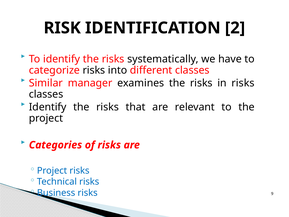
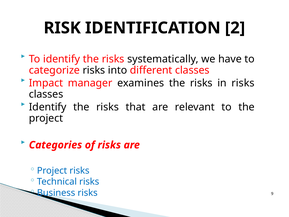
Similar: Similar -> Impact
